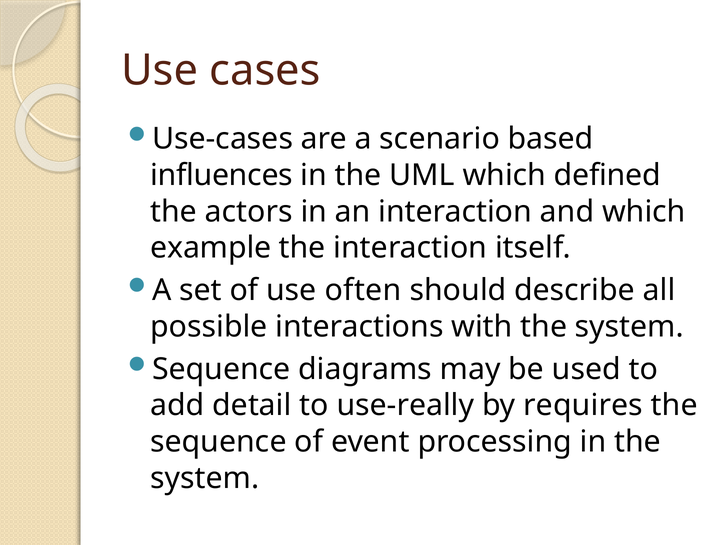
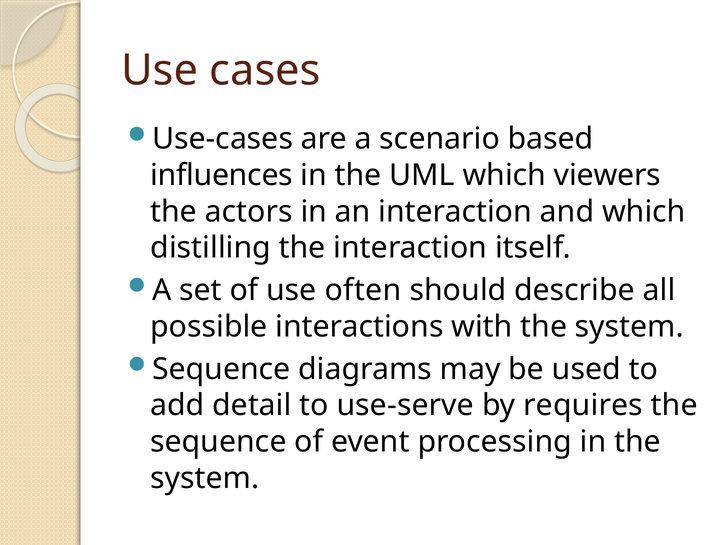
defined: defined -> viewers
example: example -> distilling
use-really: use-really -> use-serve
